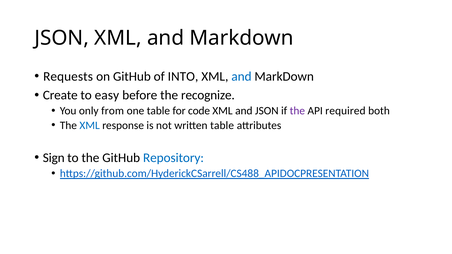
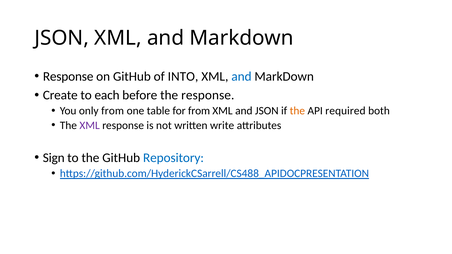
Requests at (68, 76): Requests -> Response
easy: easy -> each
the recognize: recognize -> response
for code: code -> from
the at (297, 111) colour: purple -> orange
XML at (90, 126) colour: blue -> purple
written table: table -> write
